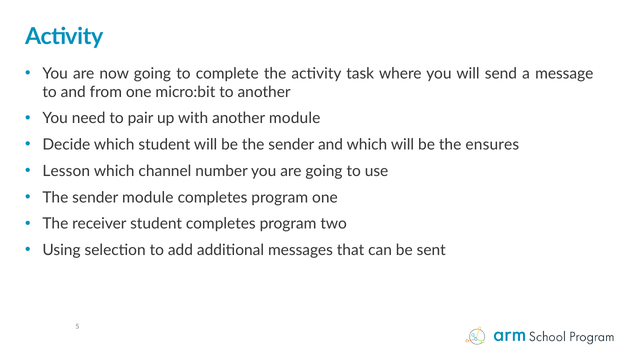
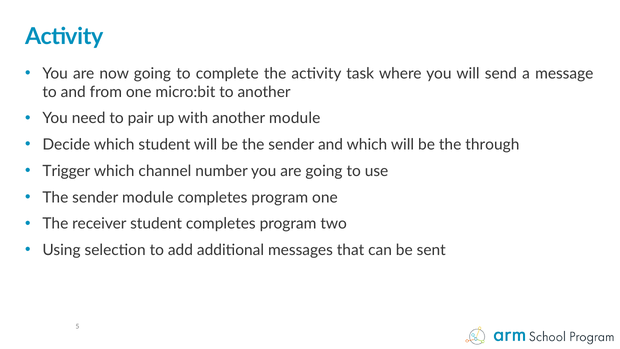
ensures: ensures -> through
Lesson: Lesson -> Trigger
